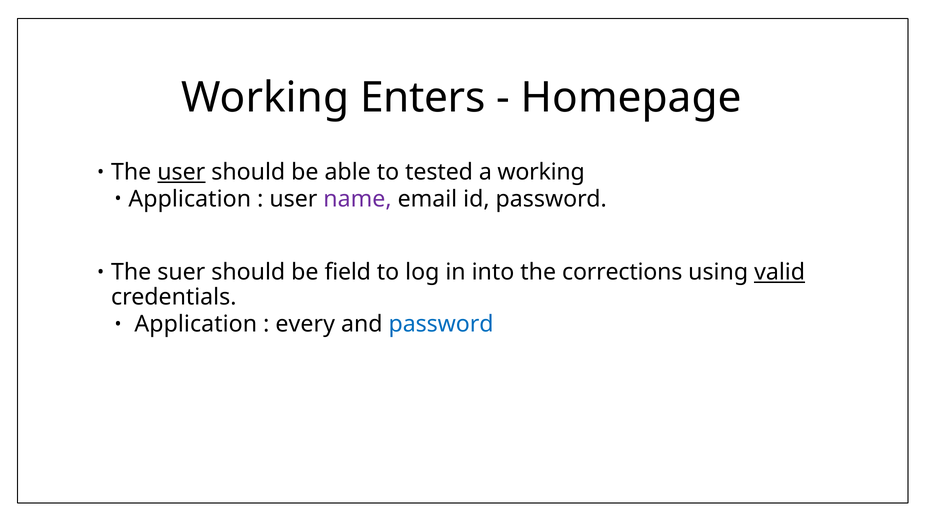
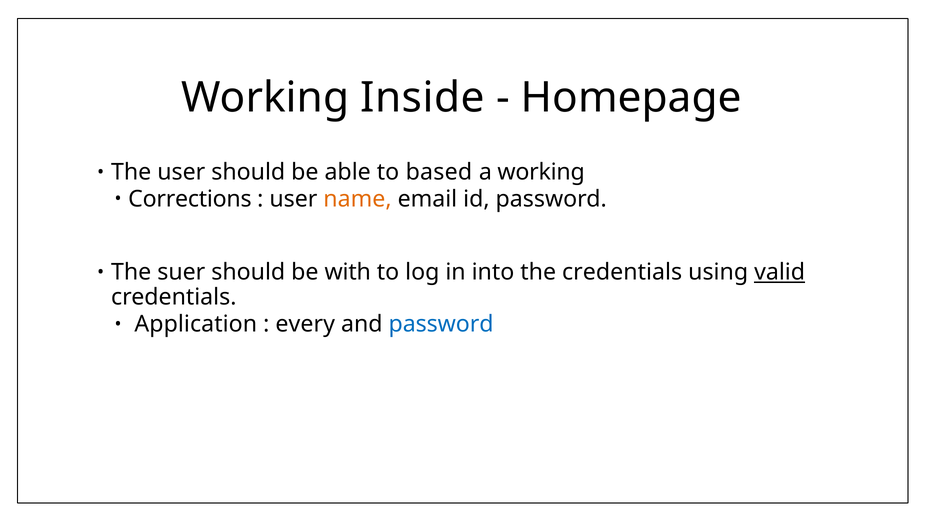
Enters: Enters -> Inside
user at (181, 172) underline: present -> none
tested: tested -> based
Application at (190, 199): Application -> Corrections
name colour: purple -> orange
field: field -> with
the corrections: corrections -> credentials
